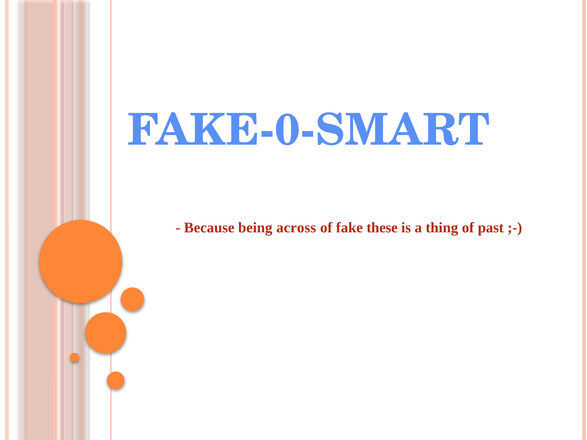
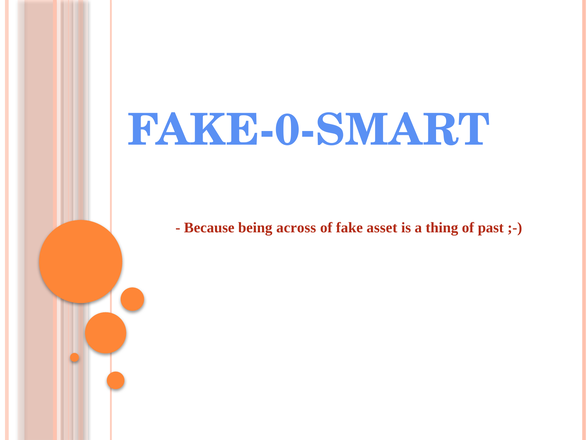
these: these -> asset
